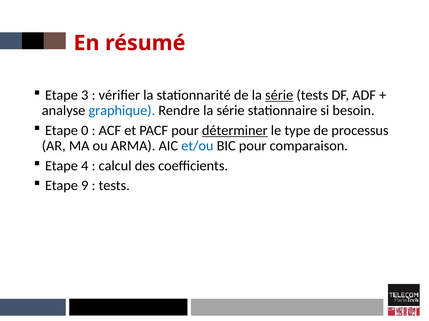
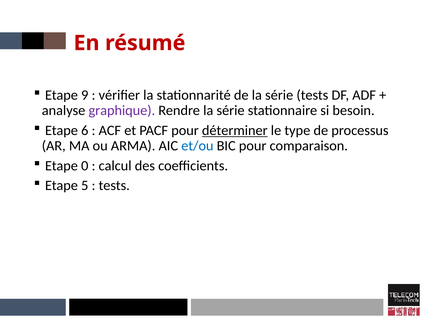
3: 3 -> 9
série at (279, 95) underline: present -> none
graphique colour: blue -> purple
0: 0 -> 6
4: 4 -> 0
9: 9 -> 5
